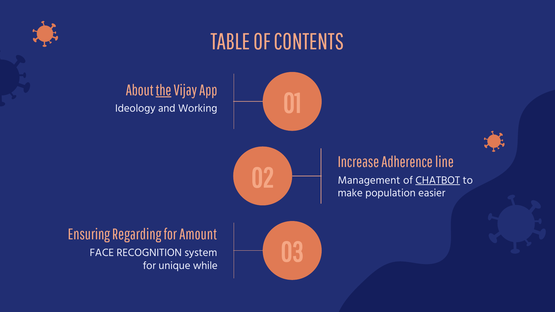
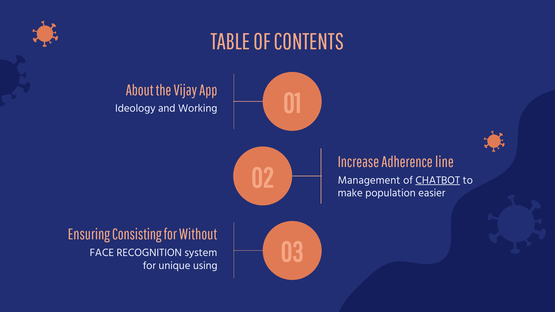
the underline: present -> none
Regarding: Regarding -> Consisting
Amount: Amount -> Without
while: while -> using
